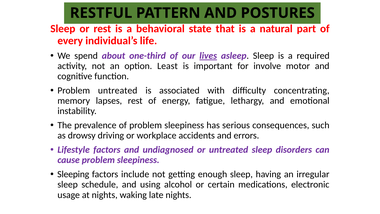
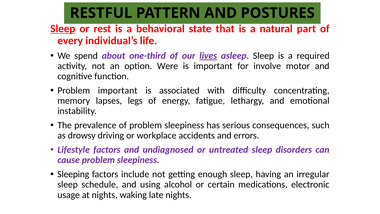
Sleep at (63, 29) underline: none -> present
Least: Least -> Were
Problem untreated: untreated -> important
lapses rest: rest -> legs
